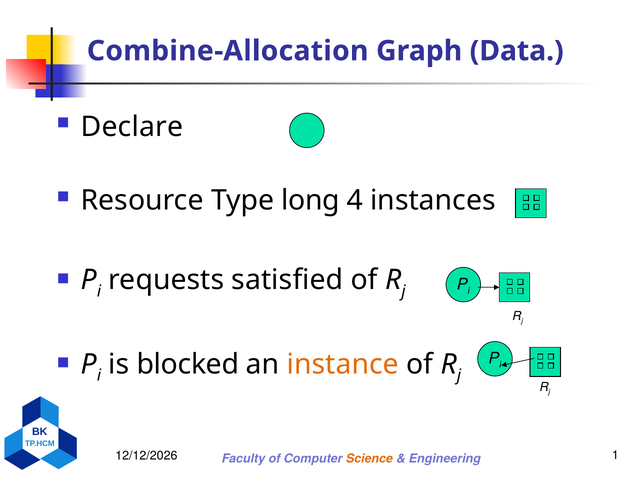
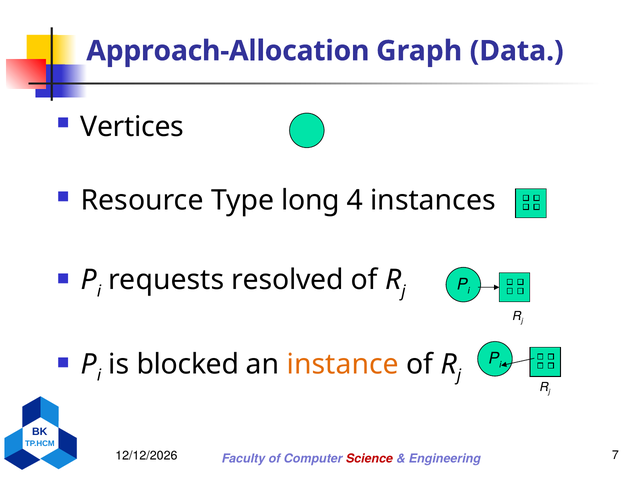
Combine-Allocation: Combine-Allocation -> Approach-Allocation
Declare: Declare -> Vertices
satisfied: satisfied -> resolved
1: 1 -> 7
Science colour: orange -> red
